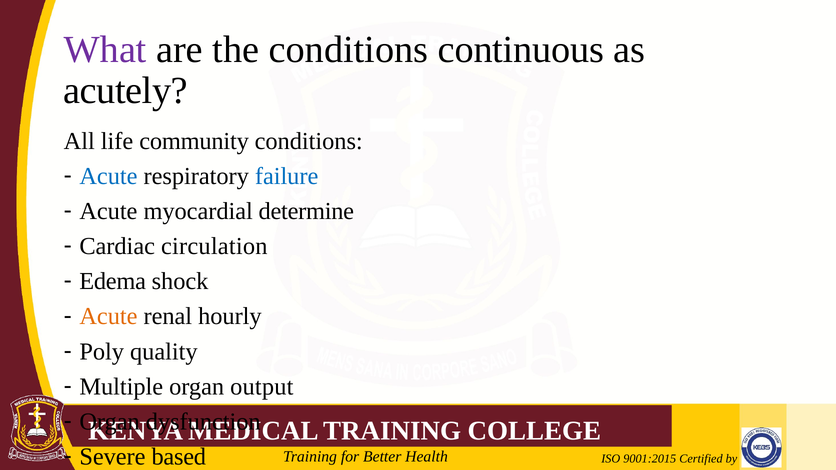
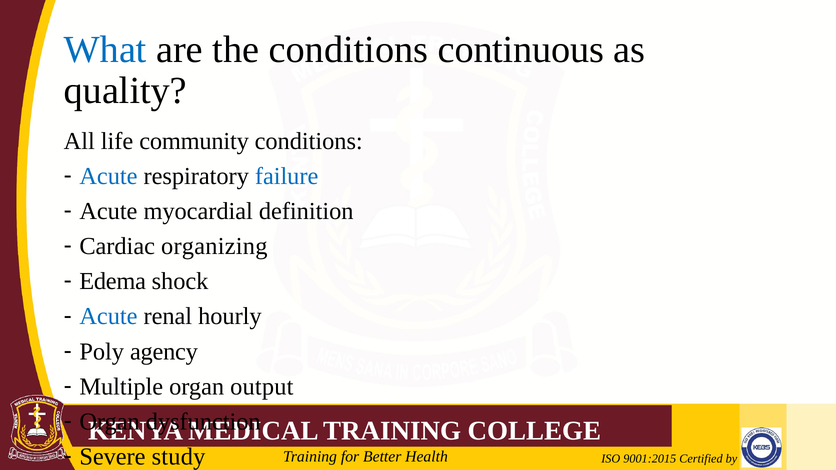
What colour: purple -> blue
acutely: acutely -> quality
determine: determine -> definition
circulation: circulation -> organizing
Acute at (108, 317) colour: orange -> blue
quality: quality -> agency
based: based -> study
